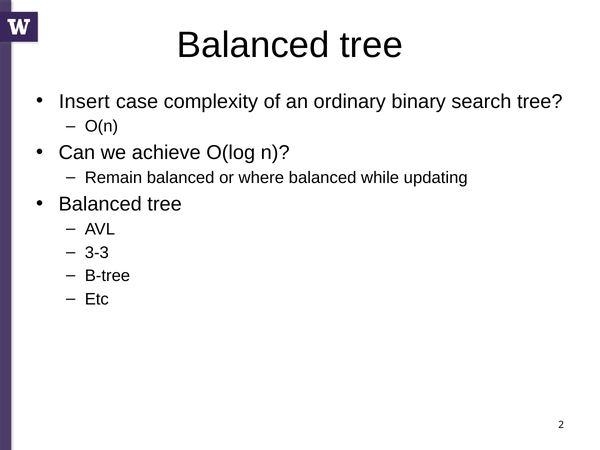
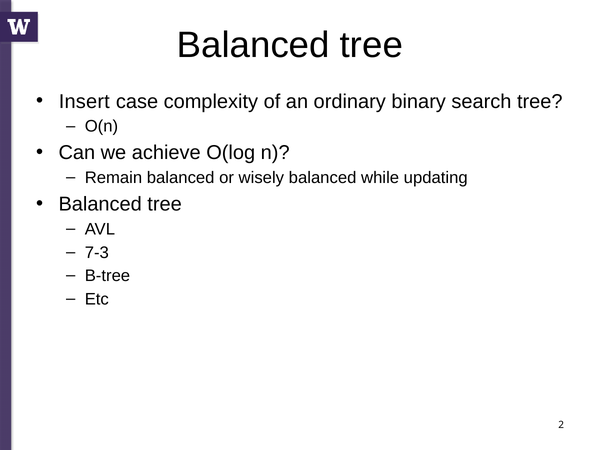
where: where -> wisely
3-3: 3-3 -> 7-3
